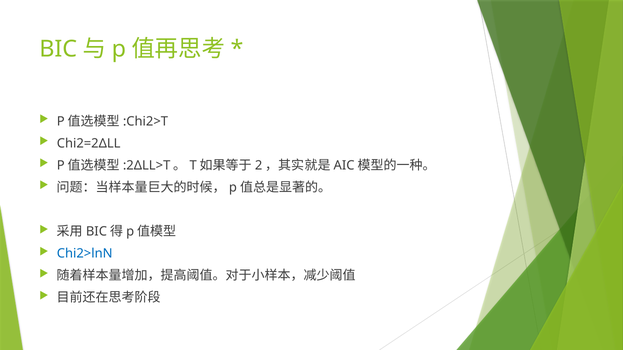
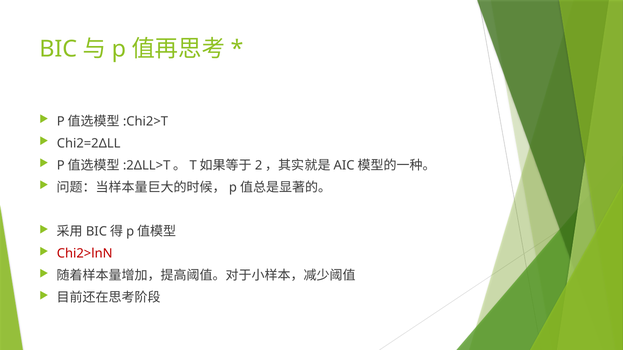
Chi2>lnN colour: blue -> red
